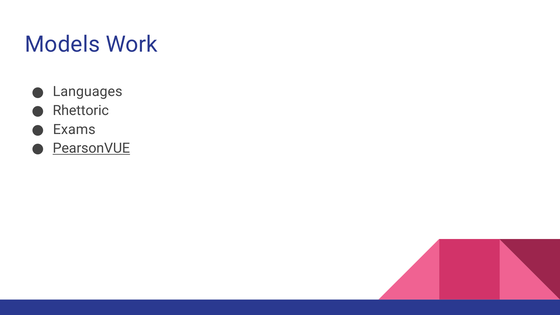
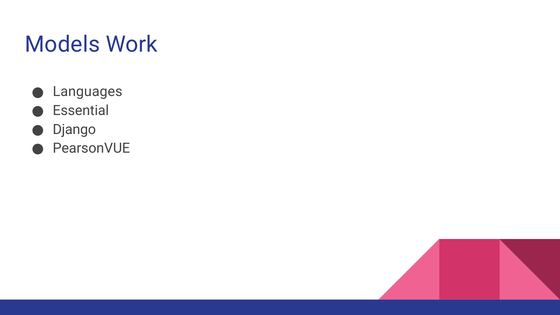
Rhettoric: Rhettoric -> Essential
Exams: Exams -> Django
PearsonVUE underline: present -> none
